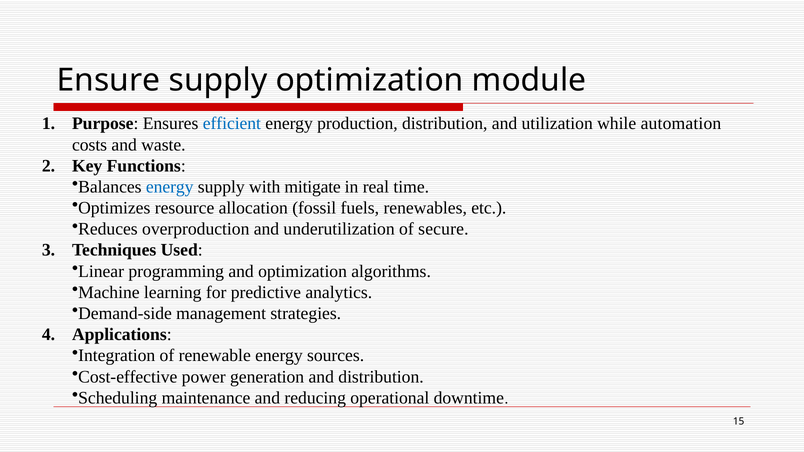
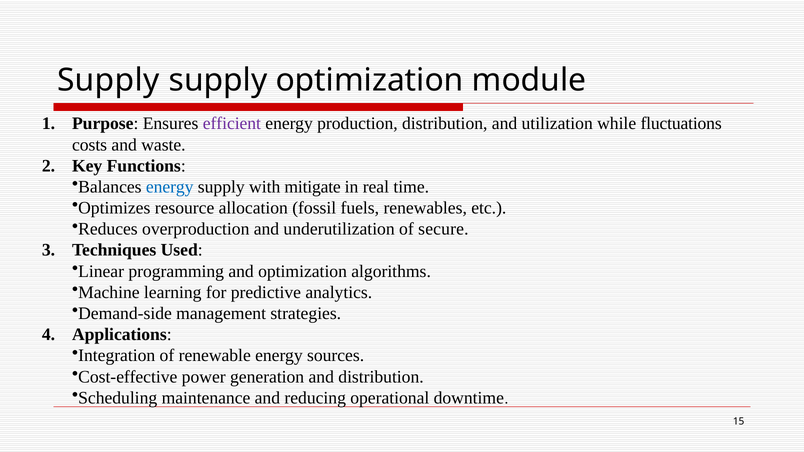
Ensure at (108, 80): Ensure -> Supply
efficient colour: blue -> purple
automation: automation -> fluctuations
